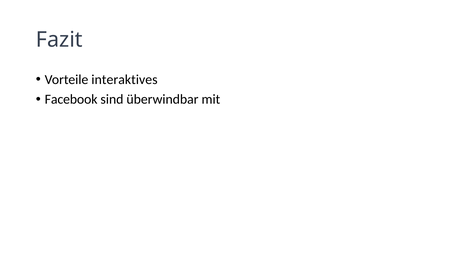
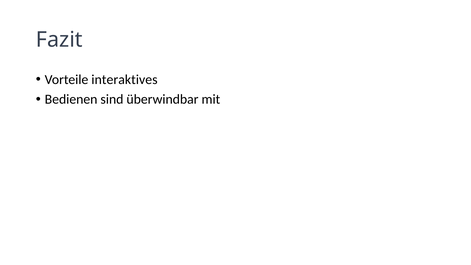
Facebook: Facebook -> Bedienen
